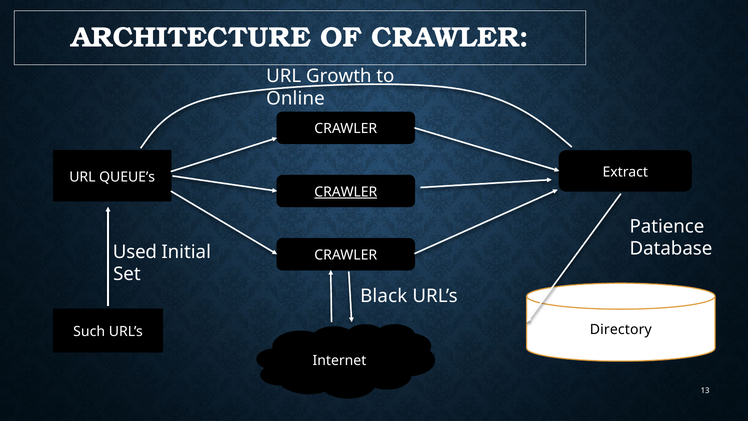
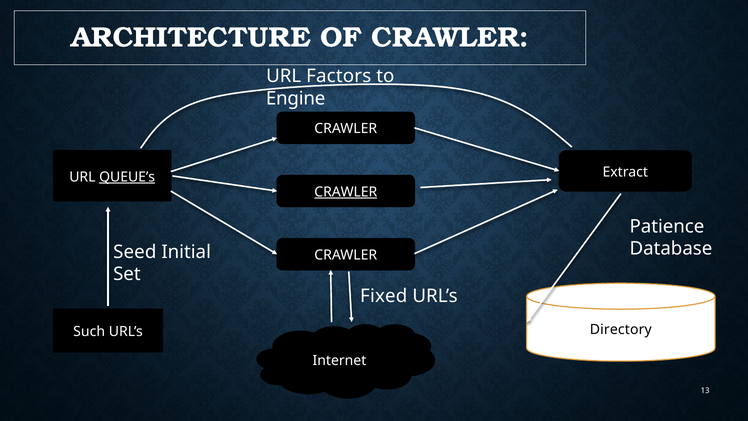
Growth: Growth -> Factors
Online: Online -> Engine
QUEUE’s underline: none -> present
Used: Used -> Seed
Black: Black -> Fixed
